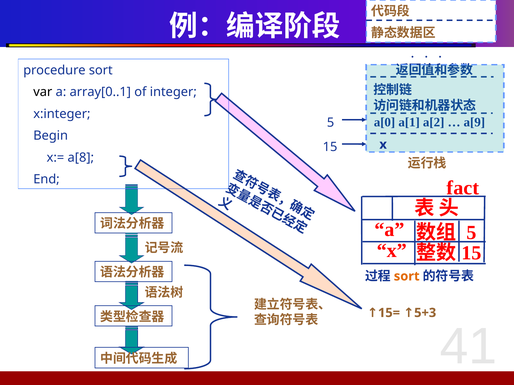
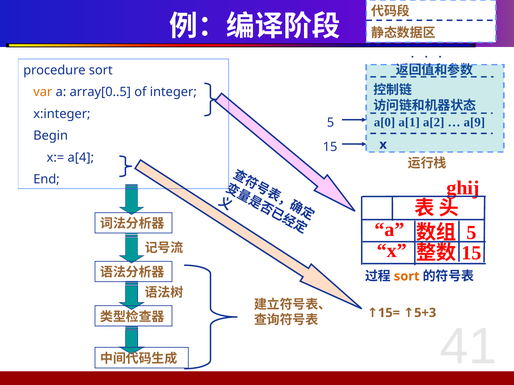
var colour: black -> orange
array[0..1: array[0..1 -> array[0..5
a[8: a[8 -> a[4
fact: fact -> ghij
